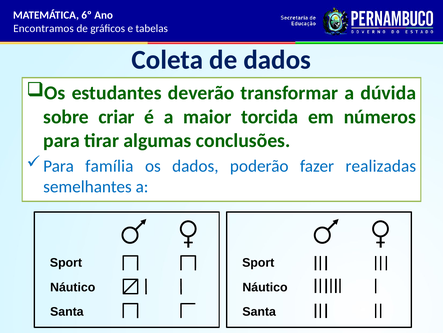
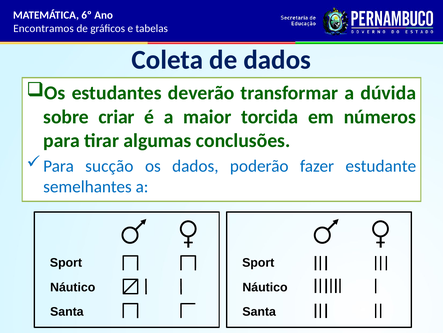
família: família -> sucção
realizadas: realizadas -> estudante
